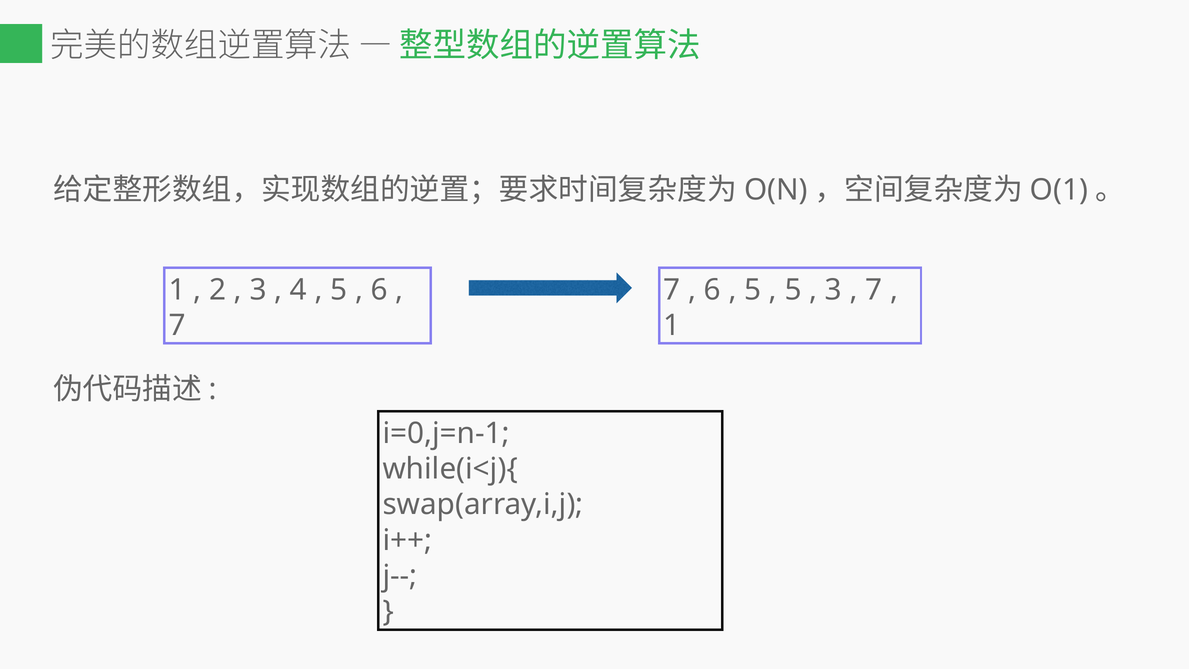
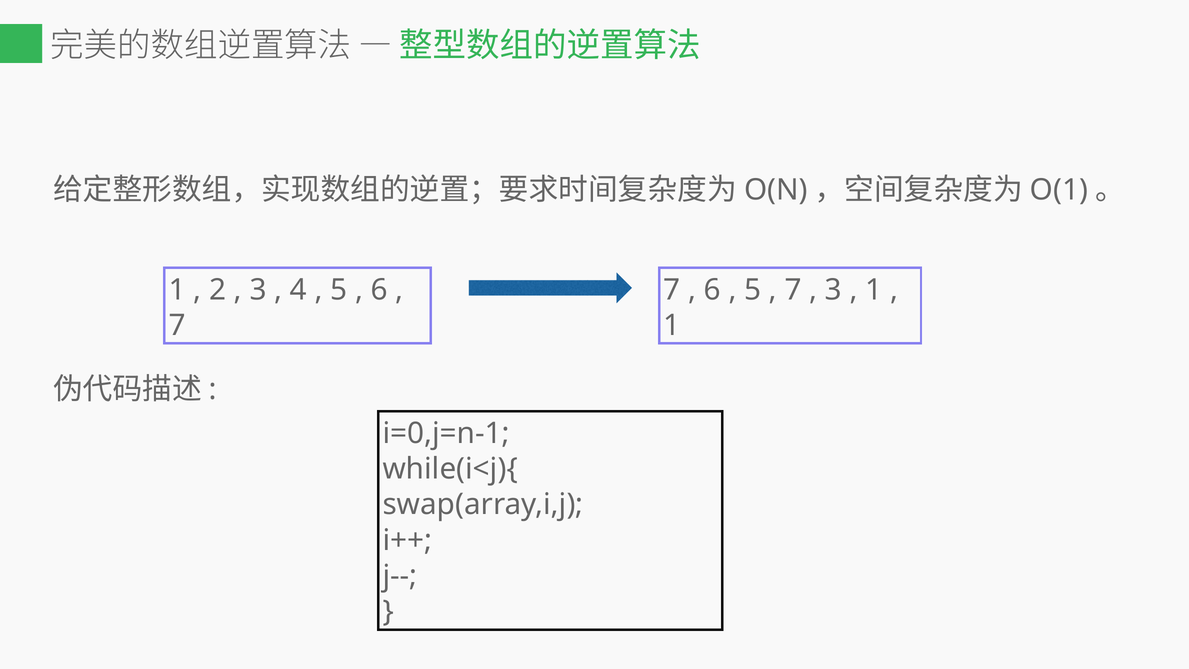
5 at (793, 290): 5 -> 7
7 at (874, 290): 7 -> 1
